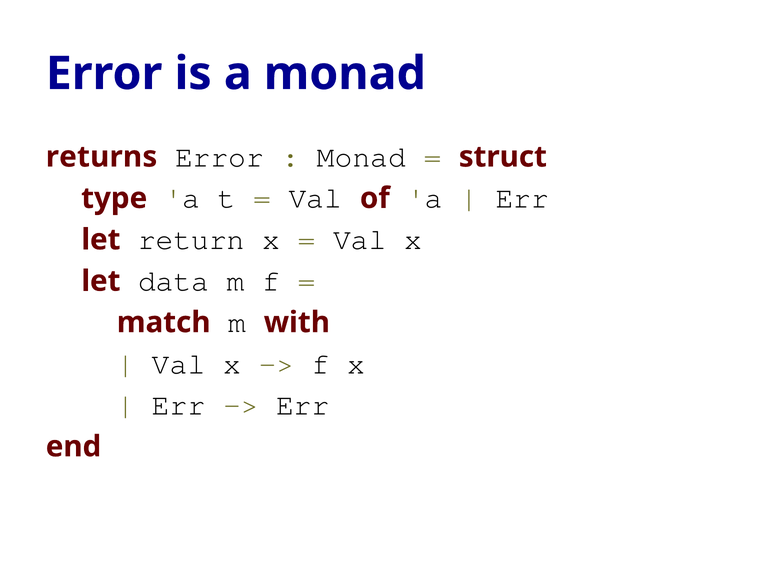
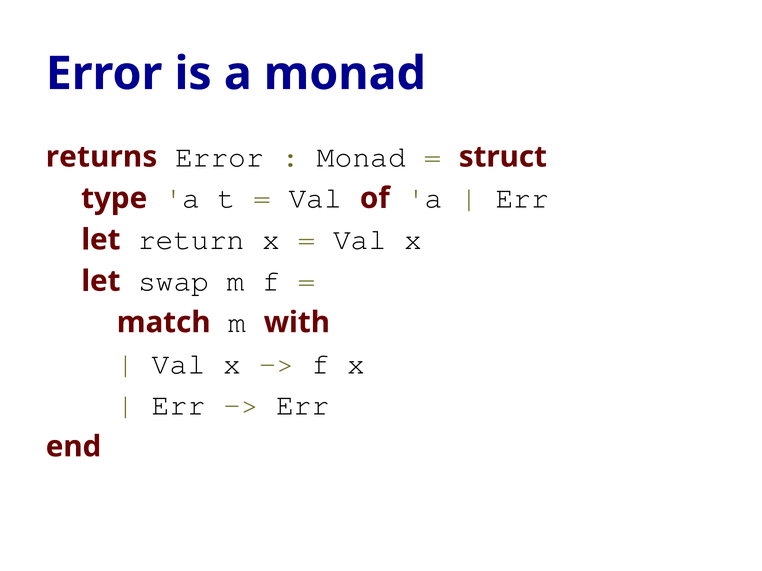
data: data -> swap
